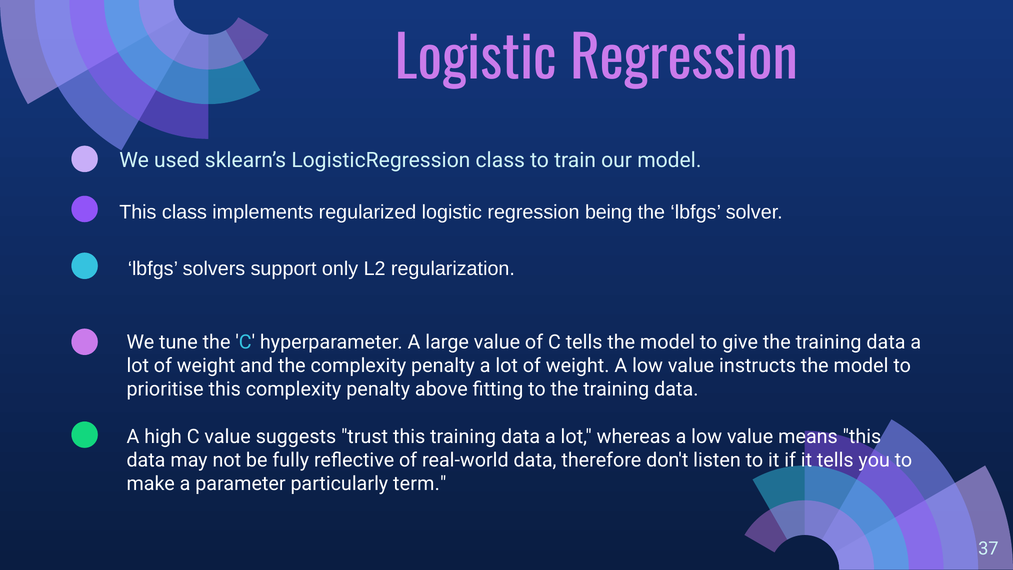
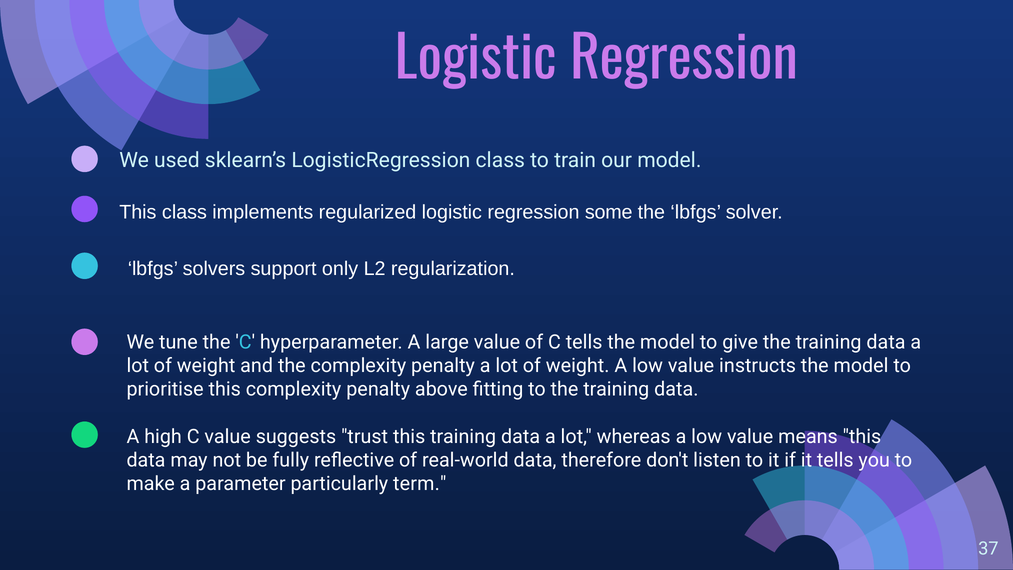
being: being -> some
